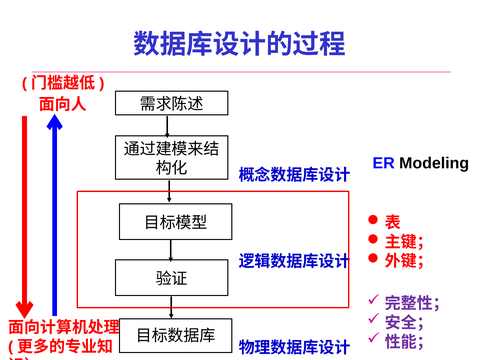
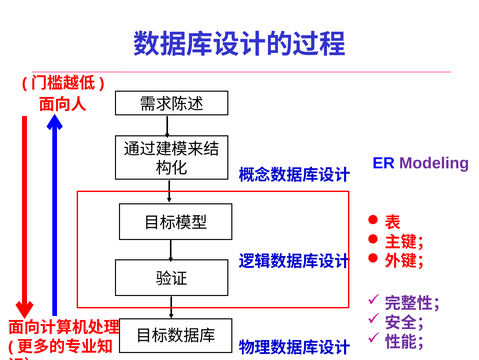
Modeling colour: black -> purple
